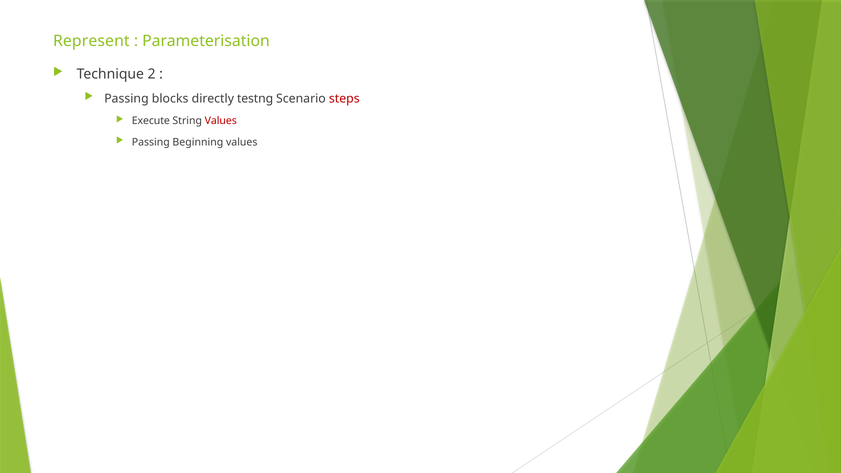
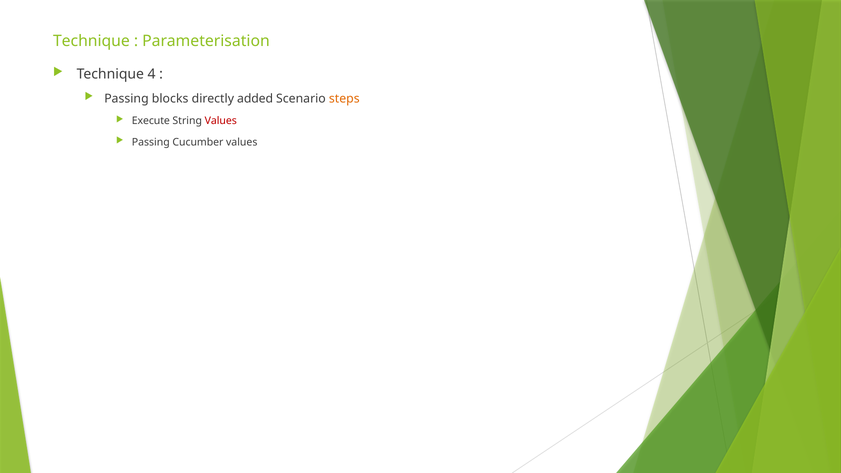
Represent at (91, 41): Represent -> Technique
2: 2 -> 4
testng: testng -> added
steps colour: red -> orange
Beginning: Beginning -> Cucumber
